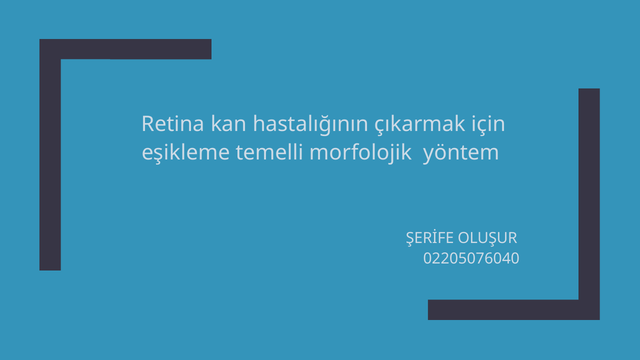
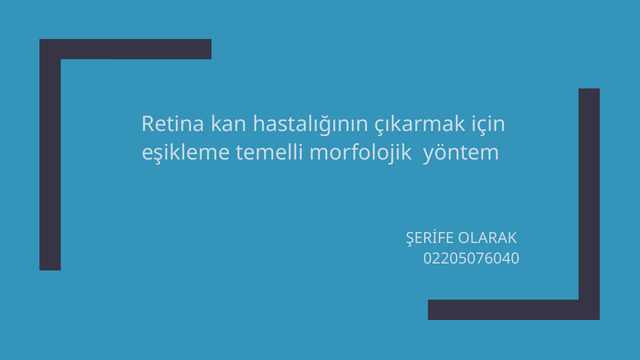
OLUŞUR: OLUŞUR -> OLARAK
